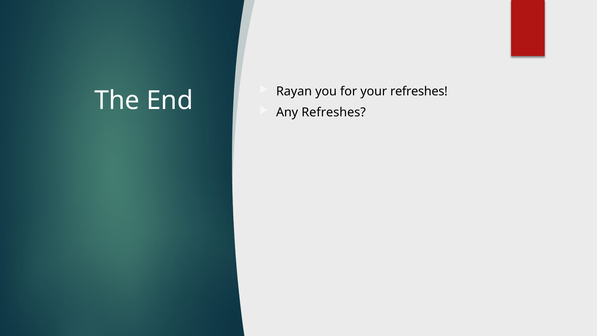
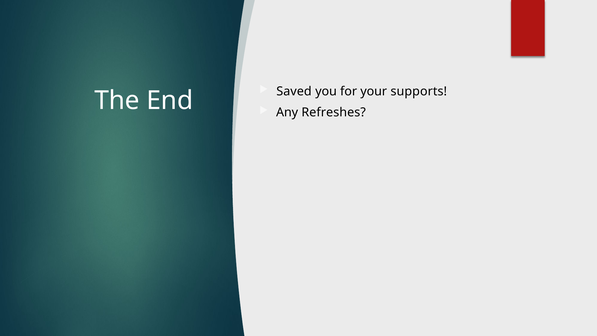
Rayan: Rayan -> Saved
your refreshes: refreshes -> supports
